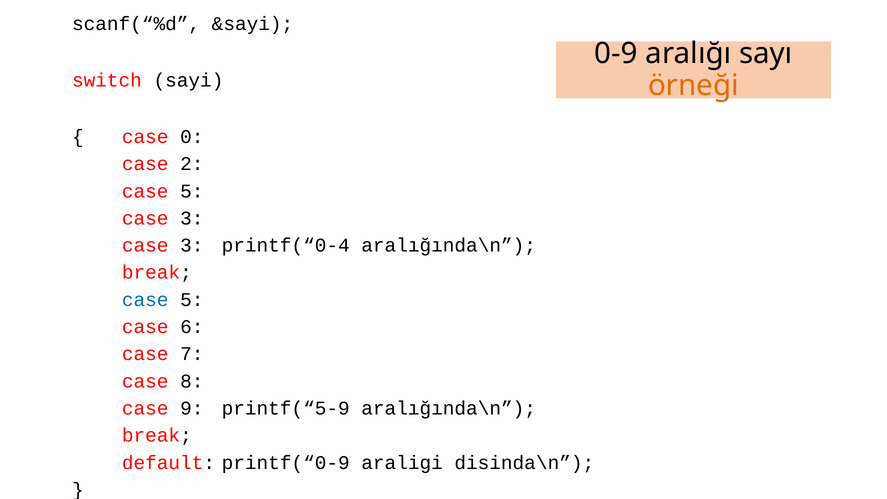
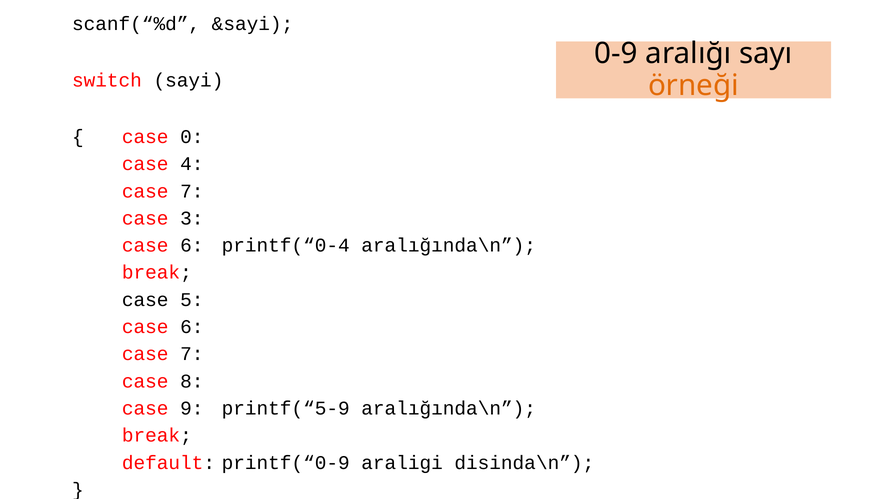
2: 2 -> 4
5 at (192, 191): 5 -> 7
3 at (192, 245): 3 -> 6
case at (145, 300) colour: blue -> black
